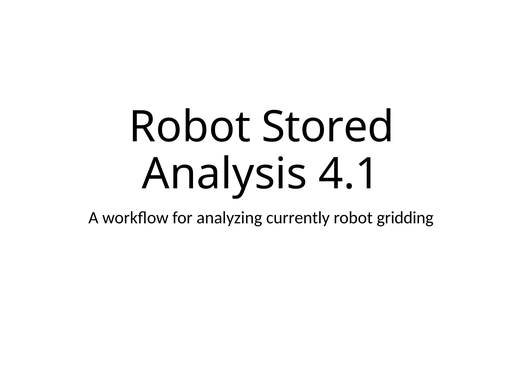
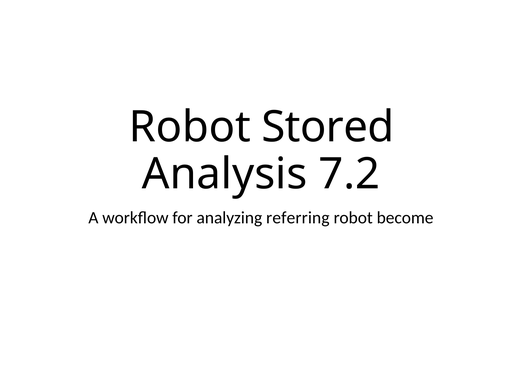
4.1: 4.1 -> 7.2
currently: currently -> referring
gridding: gridding -> become
